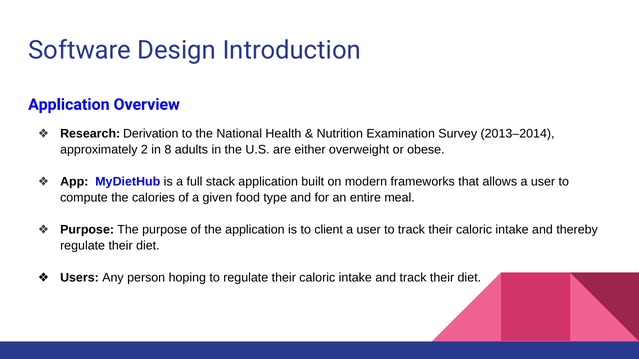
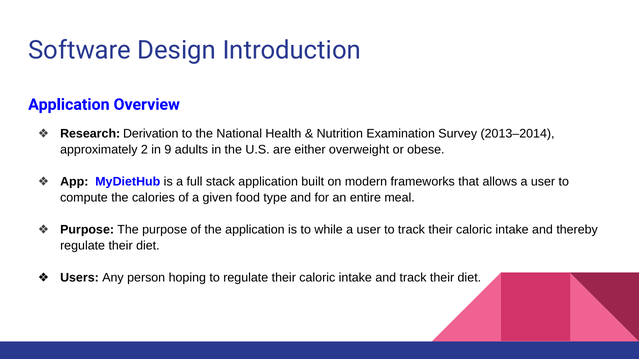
8: 8 -> 9
client: client -> while
